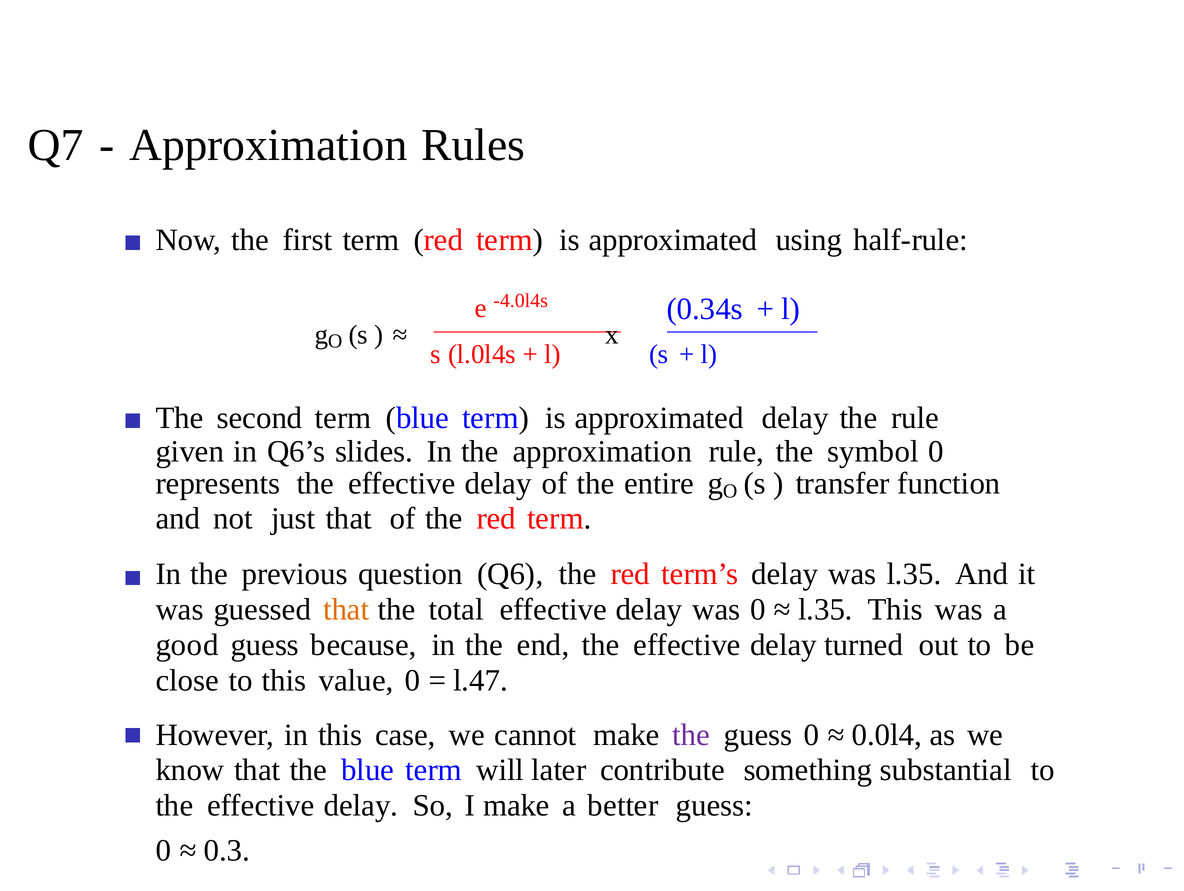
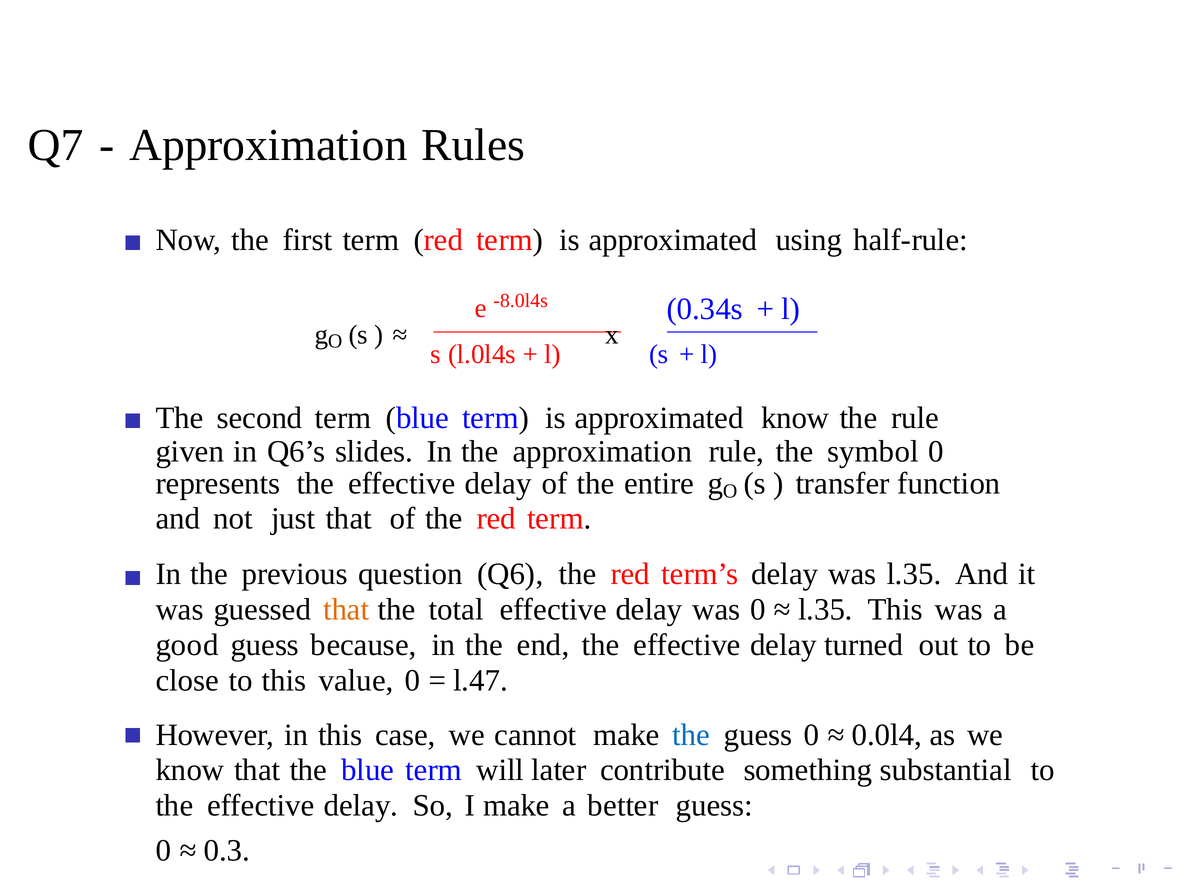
-4.0l4s: -4.0l4s -> -8.0l4s
approximated delay: delay -> know
the at (691, 734) colour: purple -> blue
